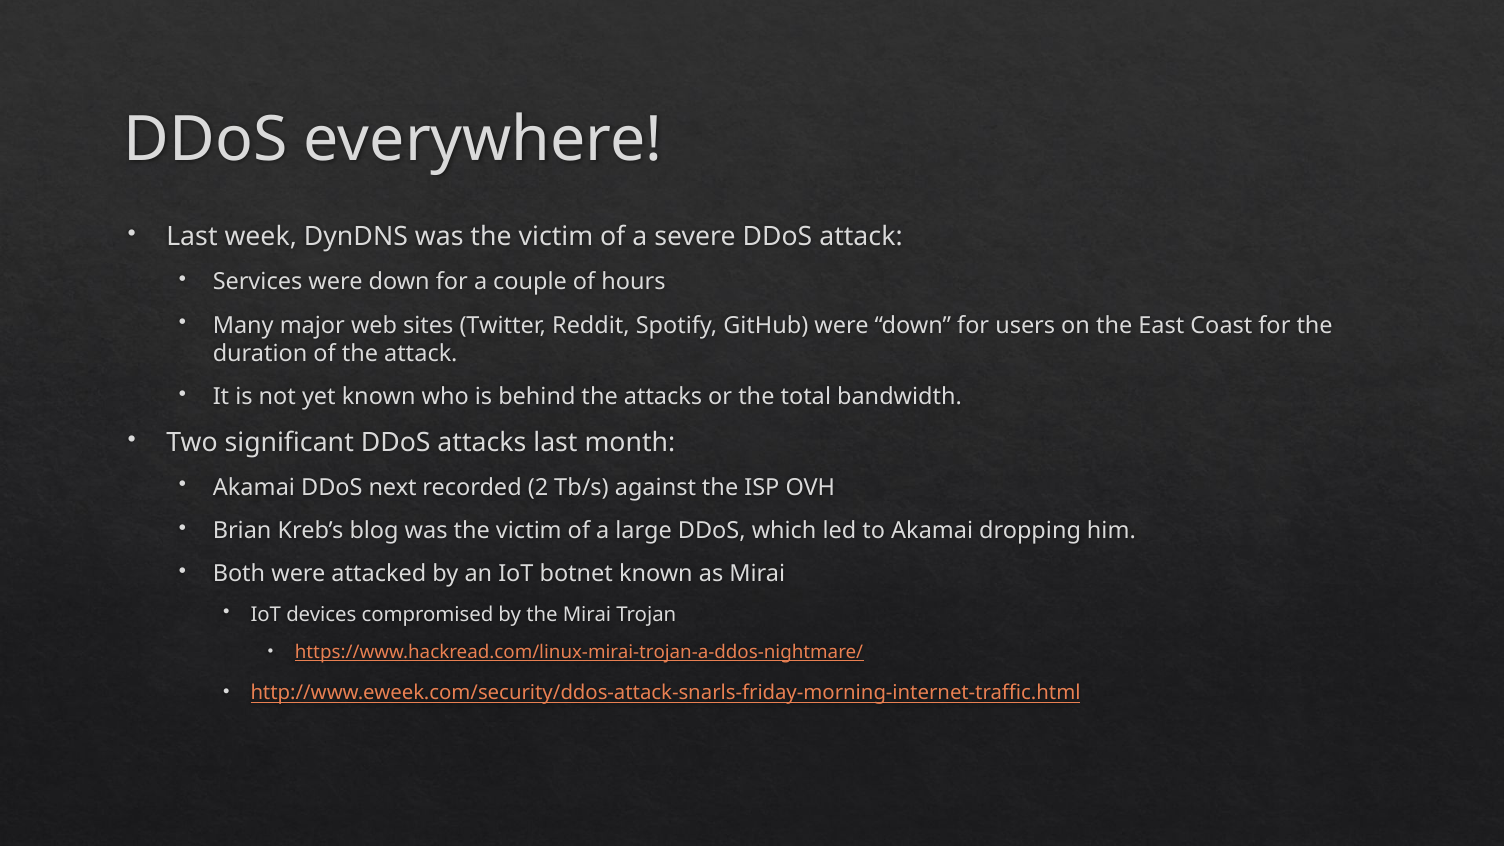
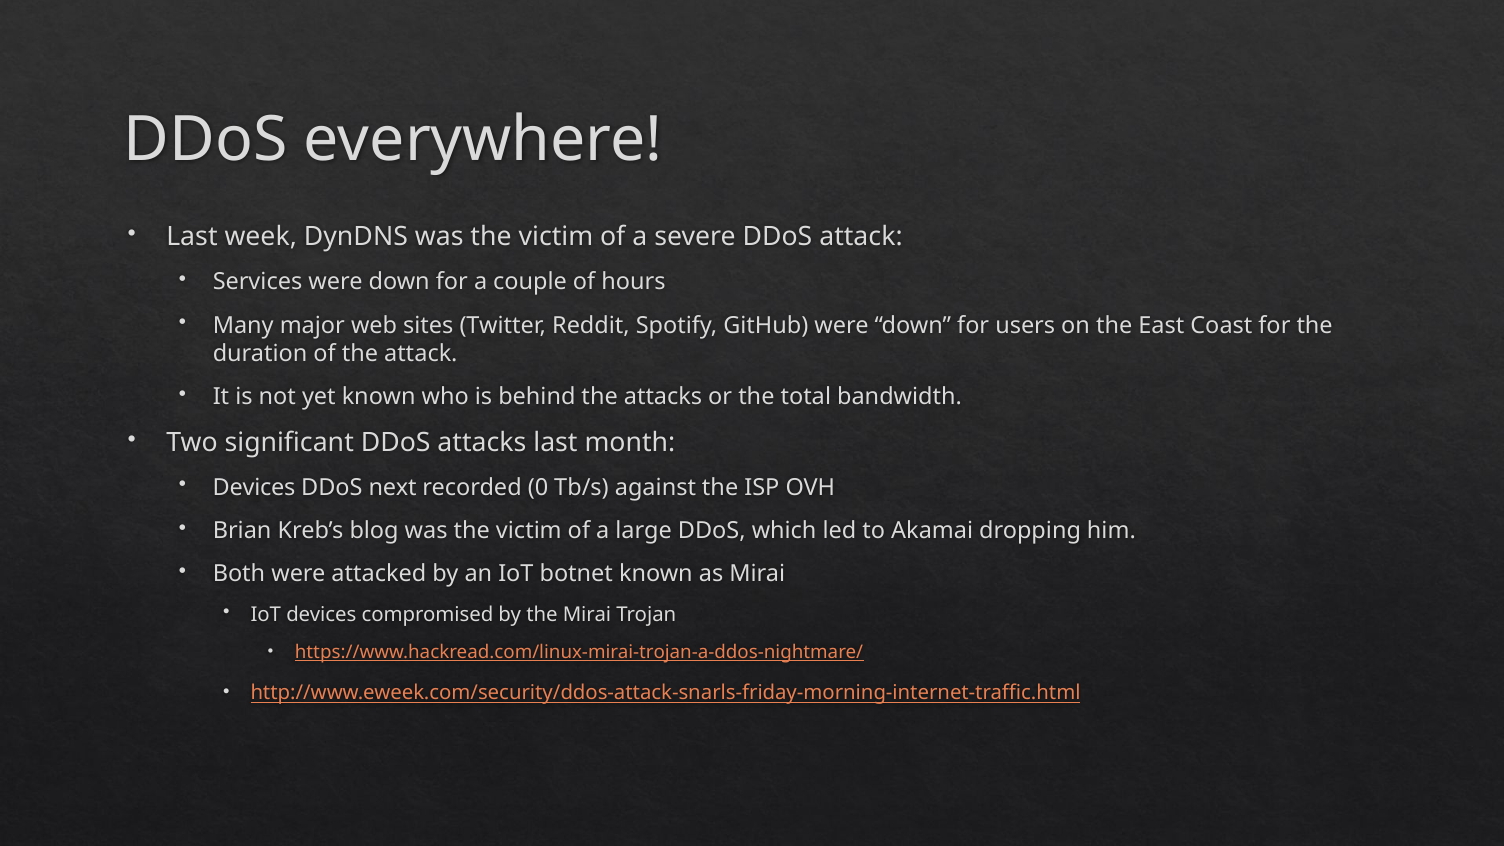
Akamai at (254, 488): Akamai -> Devices
2: 2 -> 0
